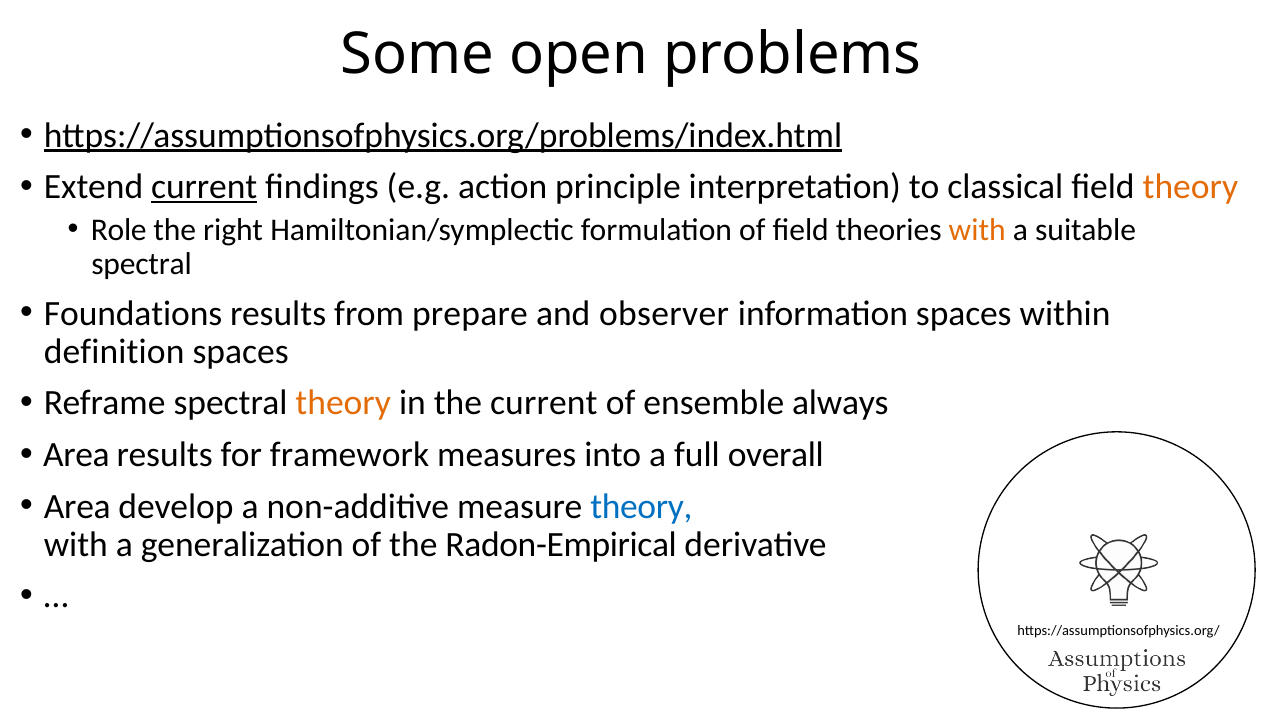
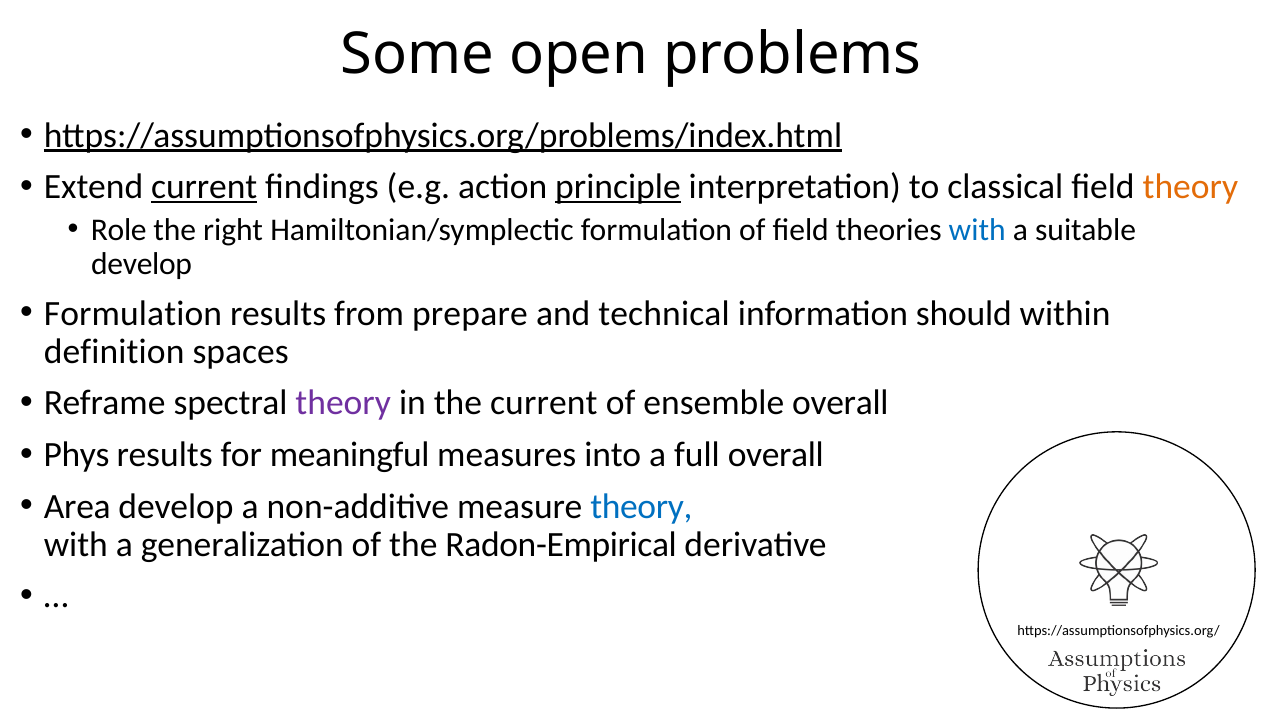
principle underline: none -> present
with at (977, 230) colour: orange -> blue
spectral at (142, 264): spectral -> develop
Foundations at (133, 314): Foundations -> Formulation
observer: observer -> technical
information spaces: spaces -> should
theory at (343, 403) colour: orange -> purple
ensemble always: always -> overall
Area at (76, 455): Area -> Phys
framework: framework -> meaningful
